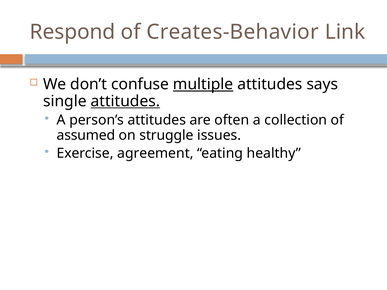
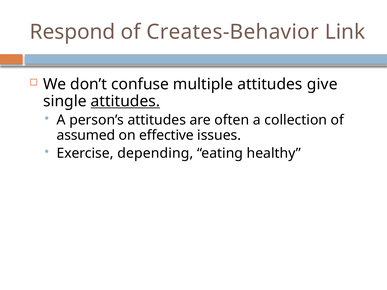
multiple underline: present -> none
says: says -> give
struggle: struggle -> effective
agreement: agreement -> depending
